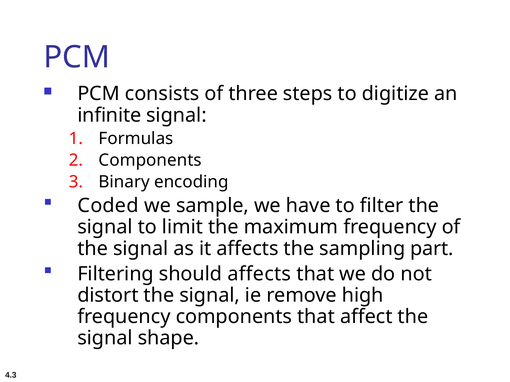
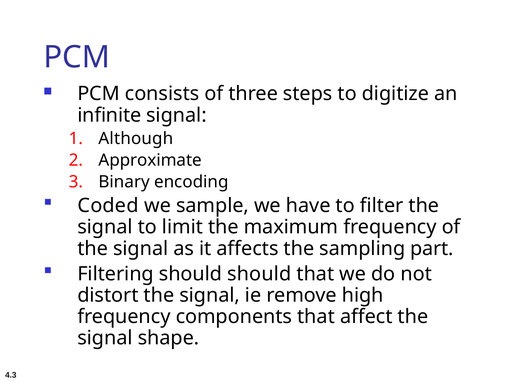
Formulas: Formulas -> Although
Components at (150, 160): Components -> Approximate
should affects: affects -> should
